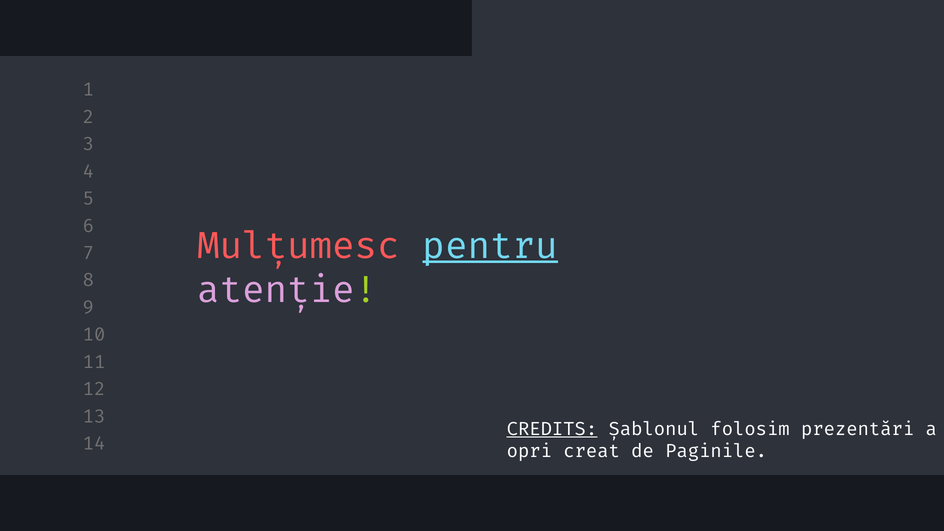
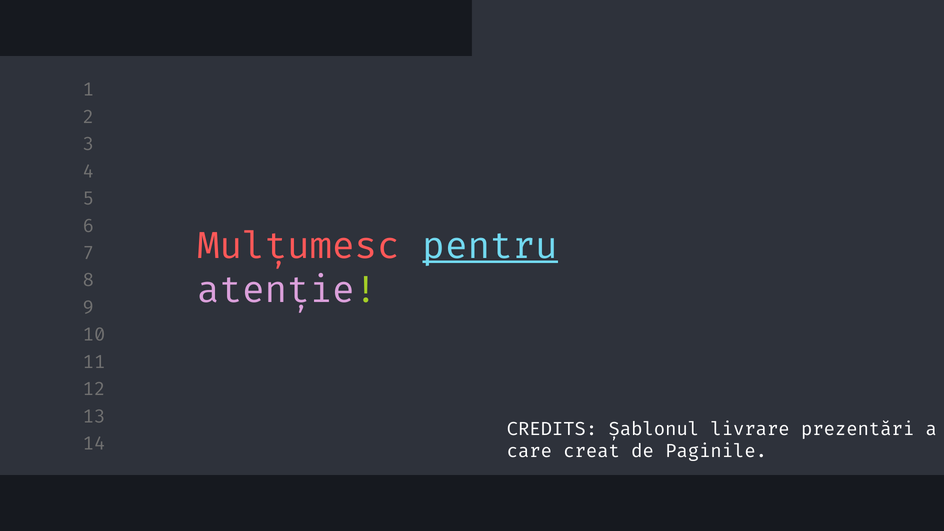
CREDITS underline: present -> none
folosim: folosim -> livrare
opri: opri -> care
